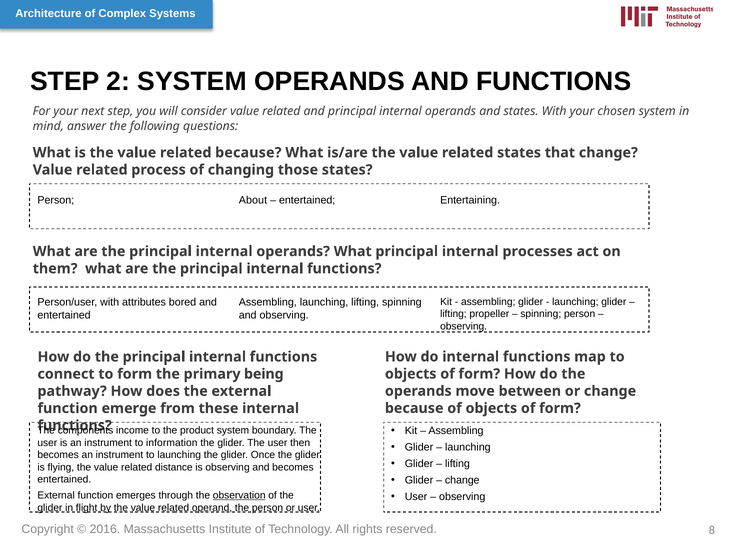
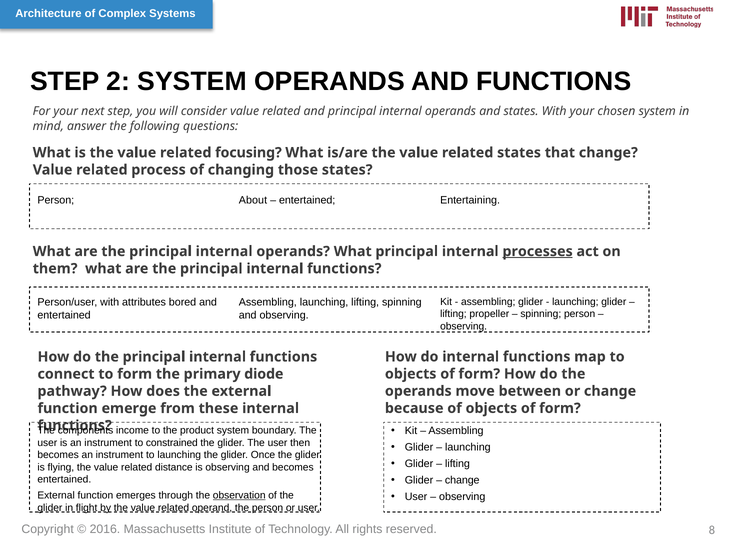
related because: because -> focusing
processes underline: none -> present
being: being -> diode
information: information -> constrained
